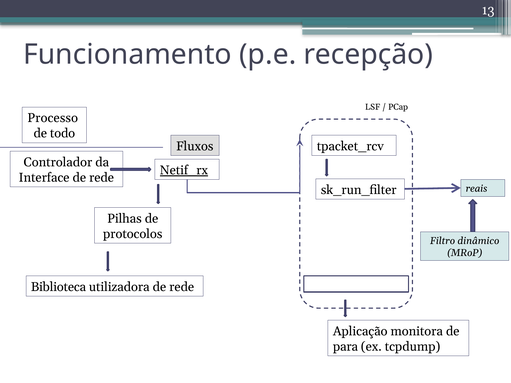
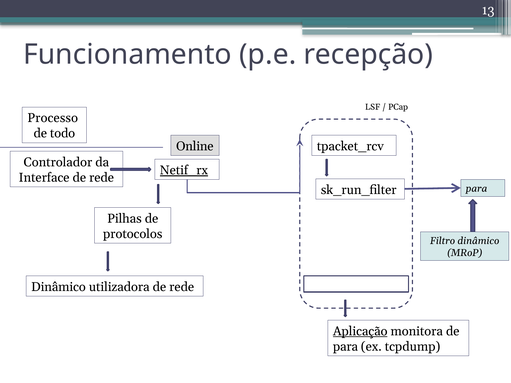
Fluxos: Fluxos -> Online
reais at (477, 189): reais -> para
Biblioteca at (58, 287): Biblioteca -> Dinâmico
Aplicação underline: none -> present
